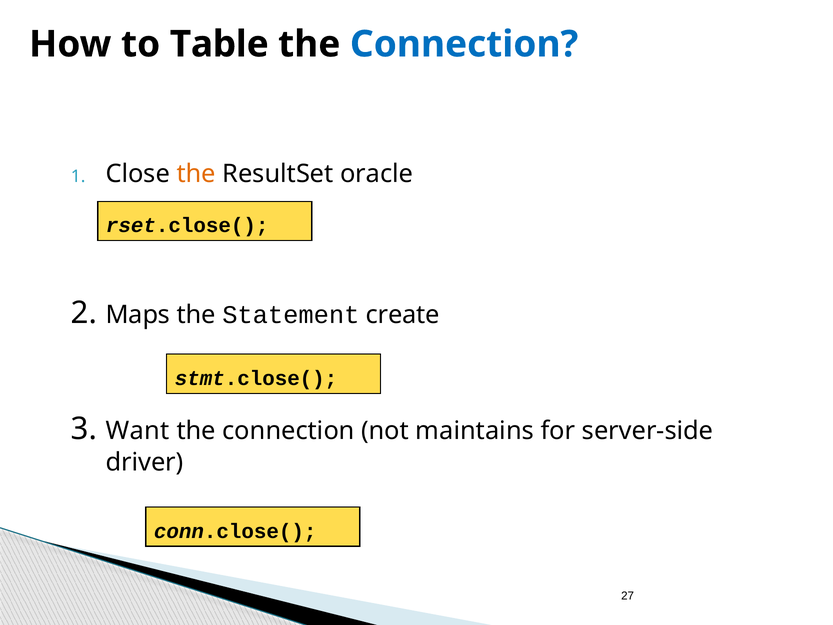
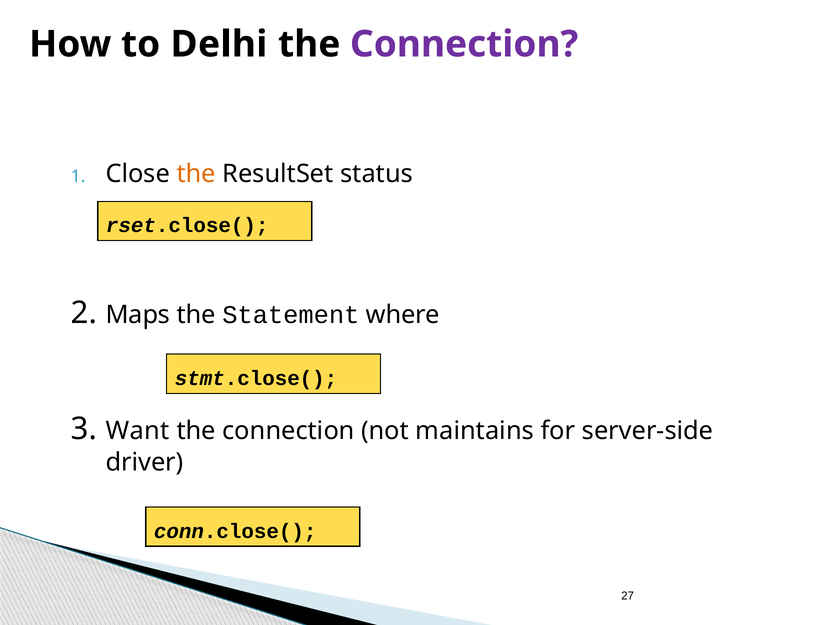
Table: Table -> Delhi
Connection at (464, 44) colour: blue -> purple
oracle: oracle -> status
create: create -> where
